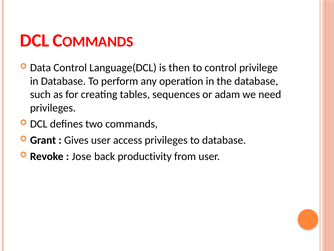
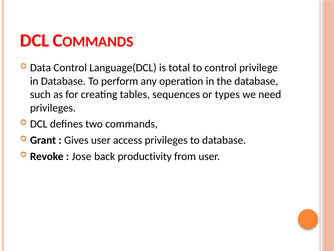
then: then -> total
adam: adam -> types
